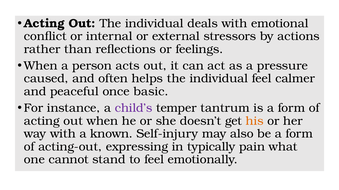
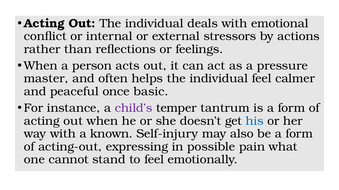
caused: caused -> master
his colour: orange -> blue
typically: typically -> possible
